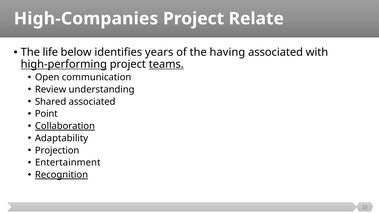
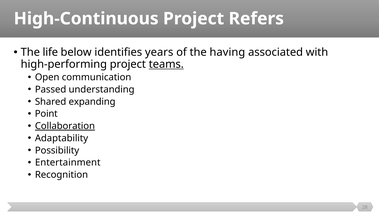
High-Companies: High-Companies -> High-Continuous
Relate: Relate -> Refers
high-performing underline: present -> none
Review: Review -> Passed
Shared associated: associated -> expanding
Projection: Projection -> Possibility
Recognition underline: present -> none
